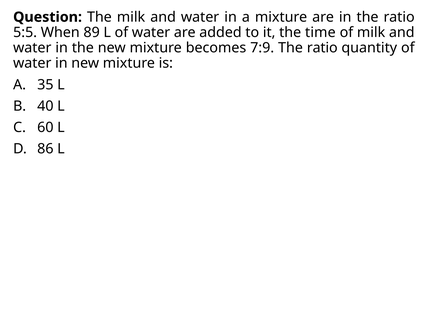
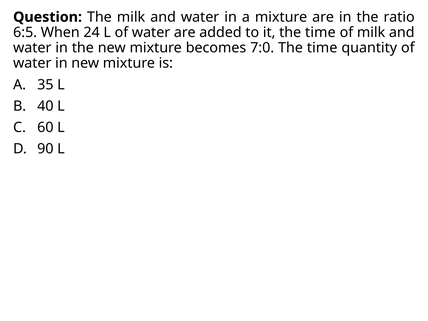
5:5: 5:5 -> 6:5
89: 89 -> 24
7:9: 7:9 -> 7:0
ratio at (322, 48): ratio -> time
86: 86 -> 90
